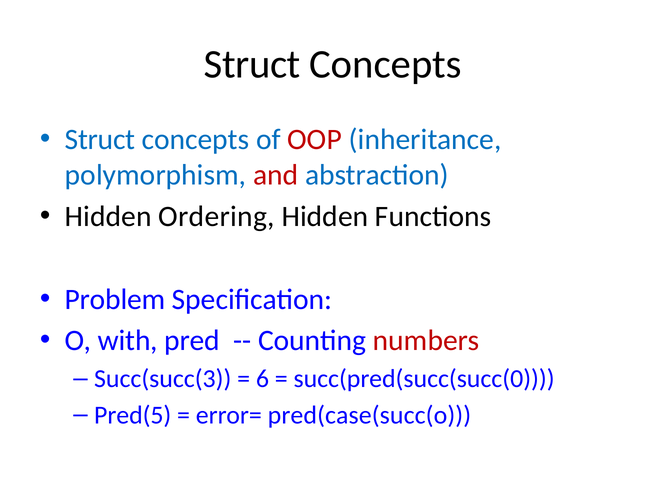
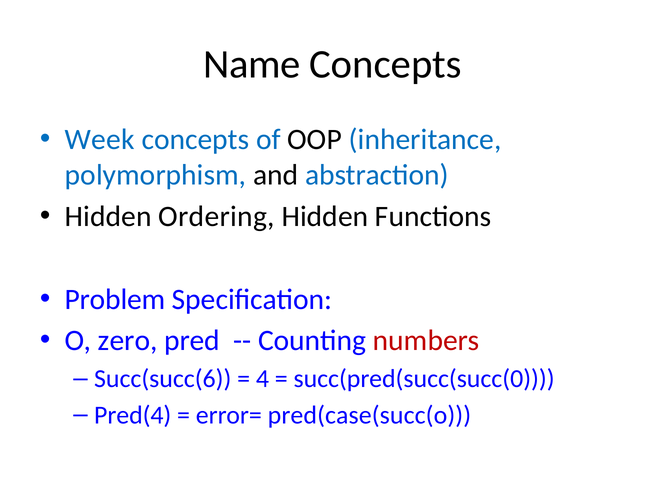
Struct at (252, 64): Struct -> Name
Struct at (100, 140): Struct -> Week
OOP colour: red -> black
and colour: red -> black
with: with -> zero
Succ(succ(3: Succ(succ(3 -> Succ(succ(6
6: 6 -> 4
Pred(5: Pred(5 -> Pred(4
